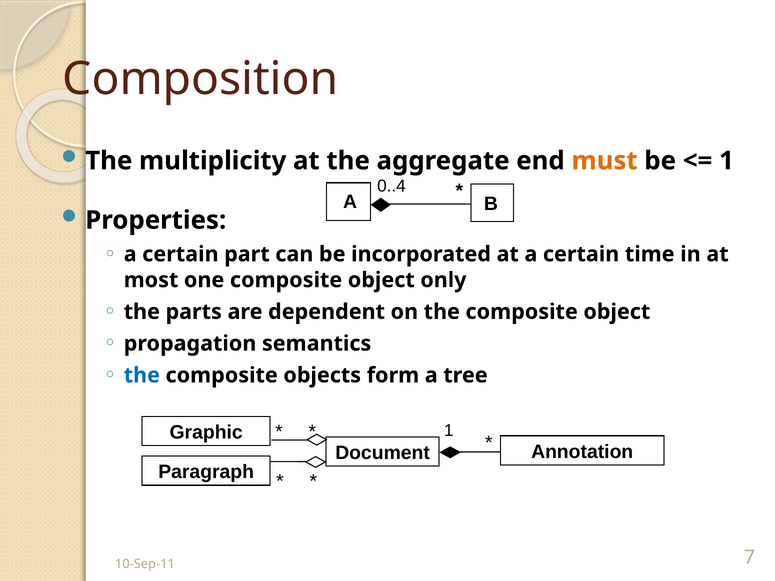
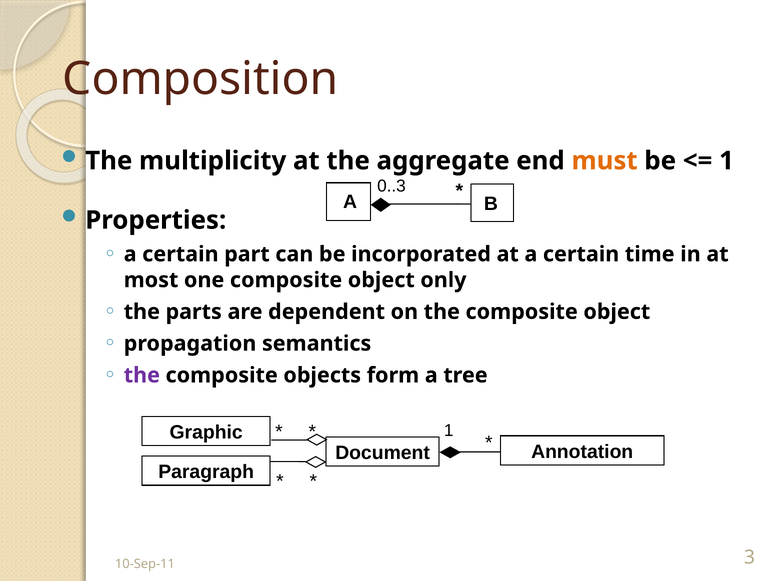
0..4: 0..4 -> 0..3
the at (142, 375) colour: blue -> purple
7: 7 -> 3
